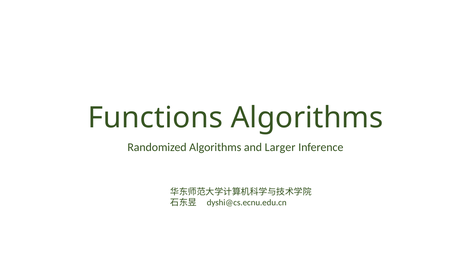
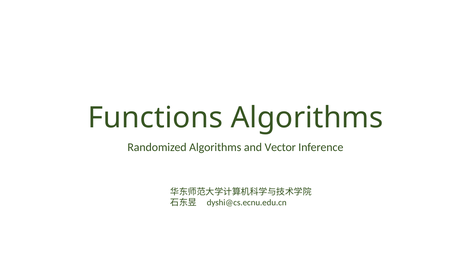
Larger: Larger -> Vector
